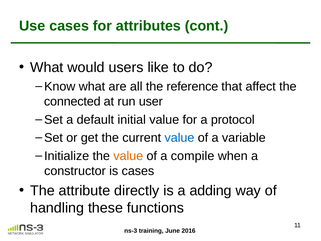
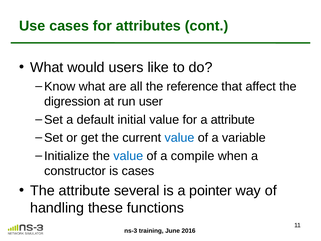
connected: connected -> digression
a protocol: protocol -> attribute
value at (128, 156) colour: orange -> blue
directly: directly -> several
adding: adding -> pointer
